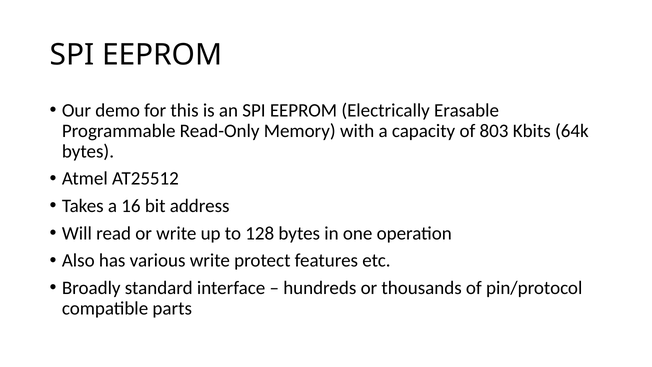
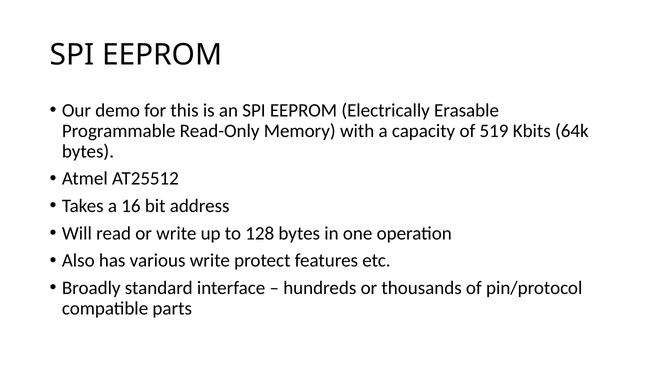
803: 803 -> 519
